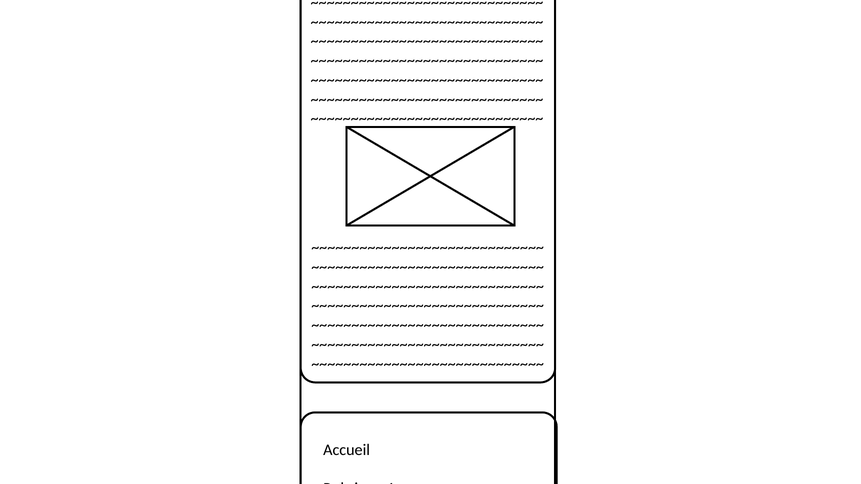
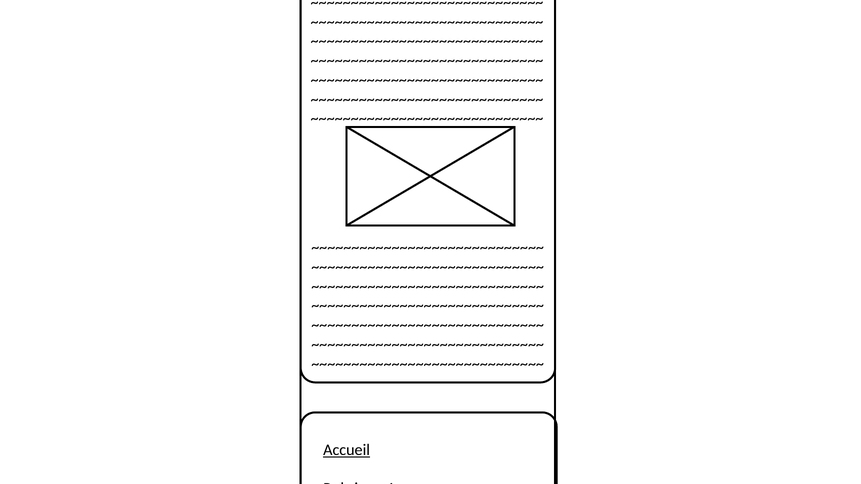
Accueil underline: none -> present
